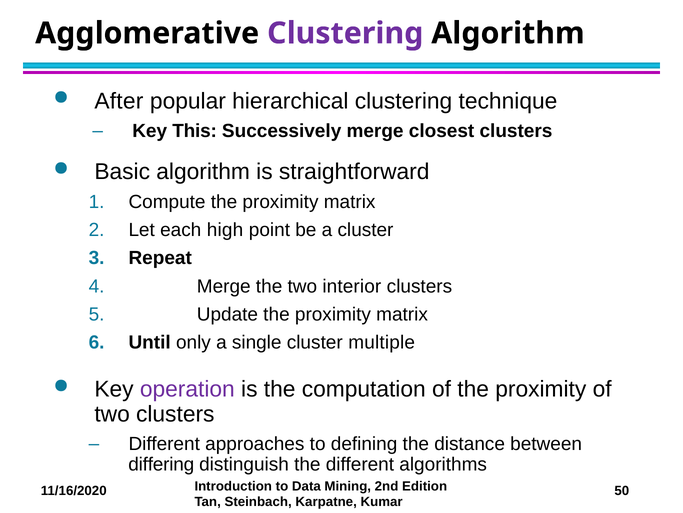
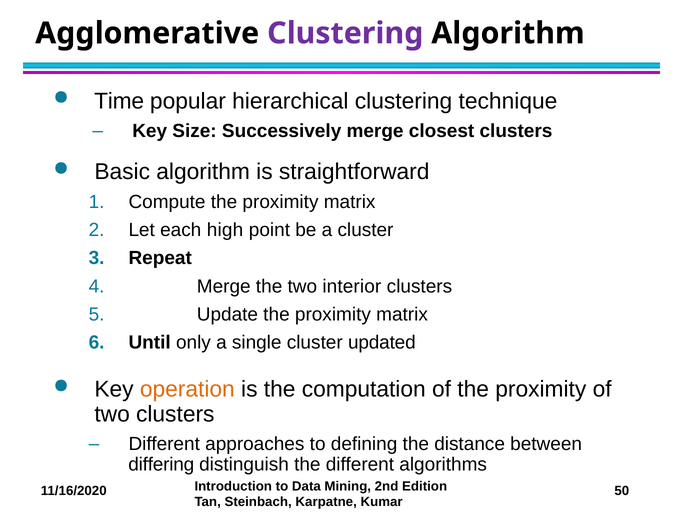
After: After -> Time
This: This -> Size
multiple: multiple -> updated
operation colour: purple -> orange
